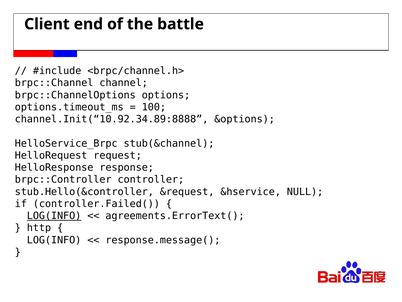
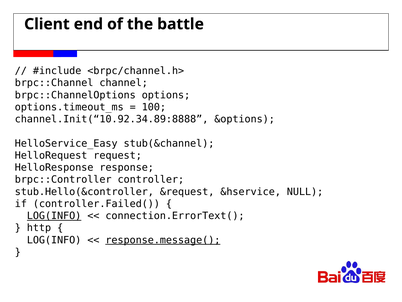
HelloService_Brpc: HelloService_Brpc -> HelloService_Easy
agreements.ErrorText(: agreements.ErrorText( -> connection.ErrorText(
response.message( underline: none -> present
